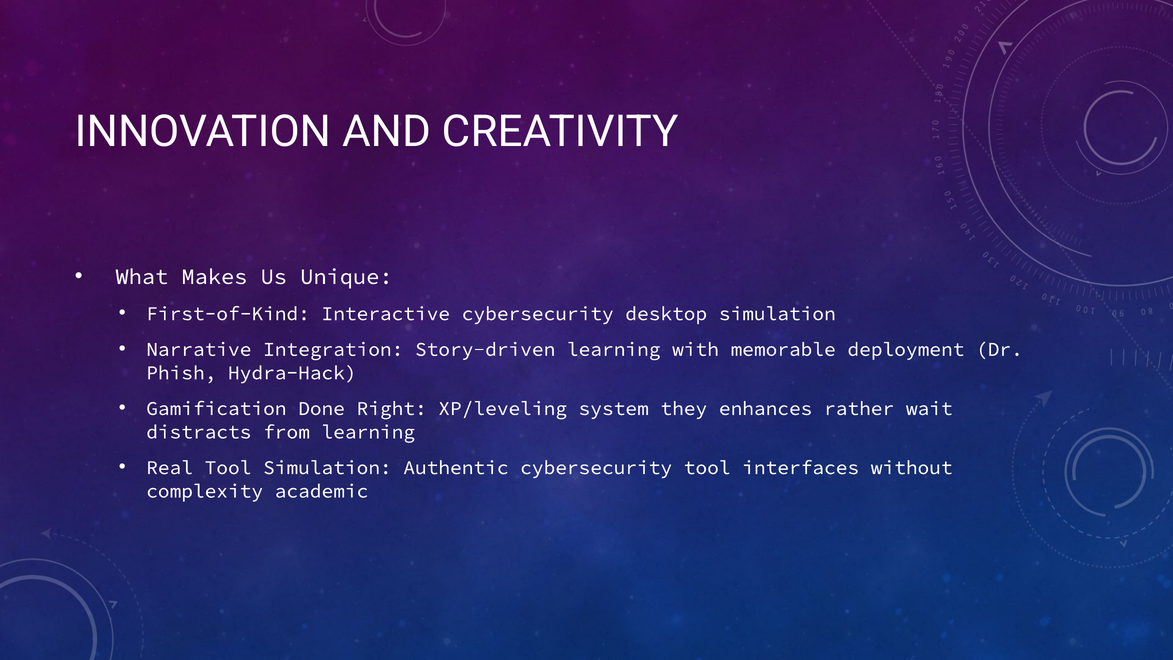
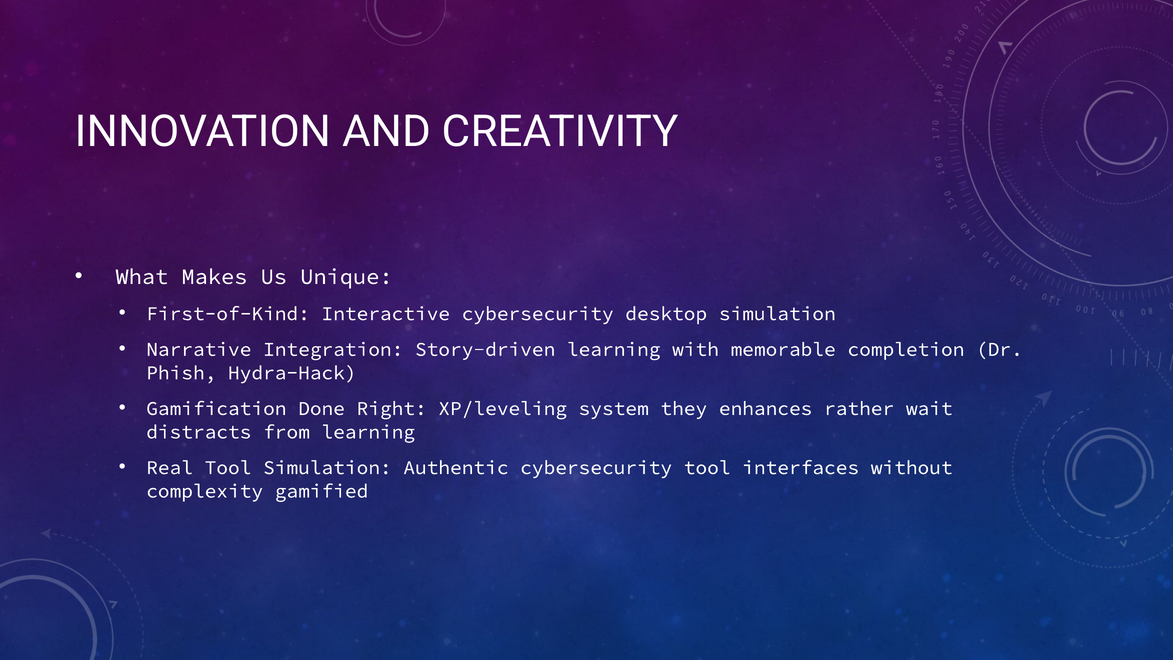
deployment: deployment -> completion
academic: academic -> gamified
